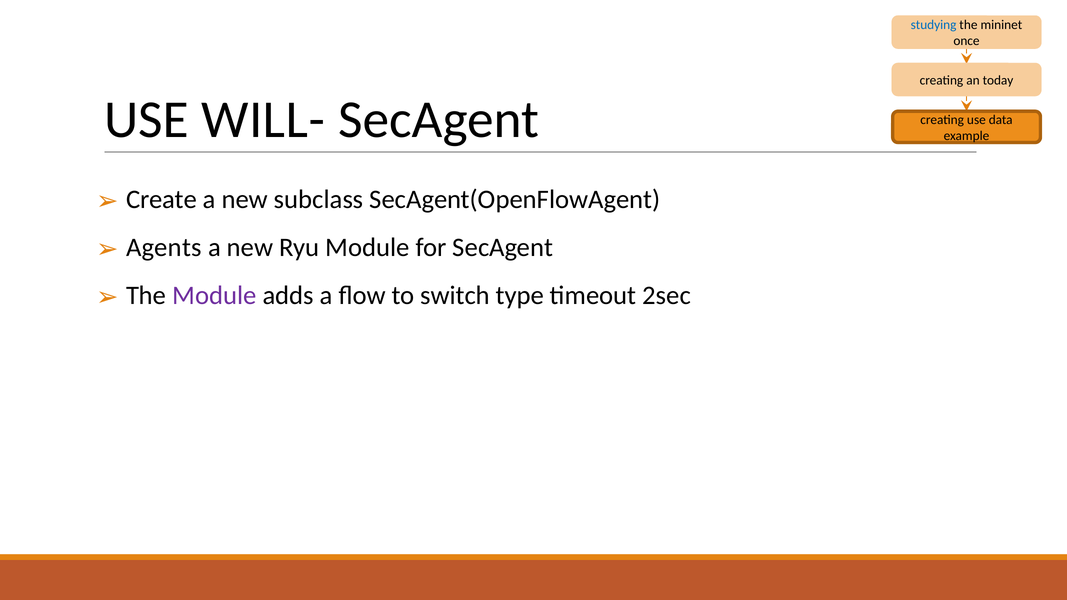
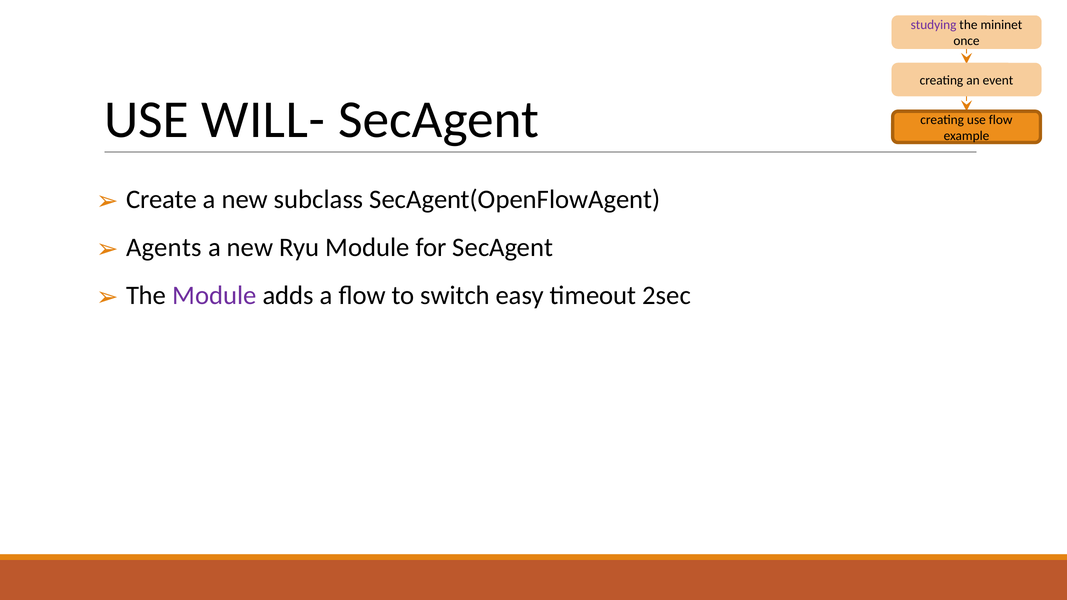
studying colour: blue -> purple
today: today -> event
use data: data -> flow
type: type -> easy
